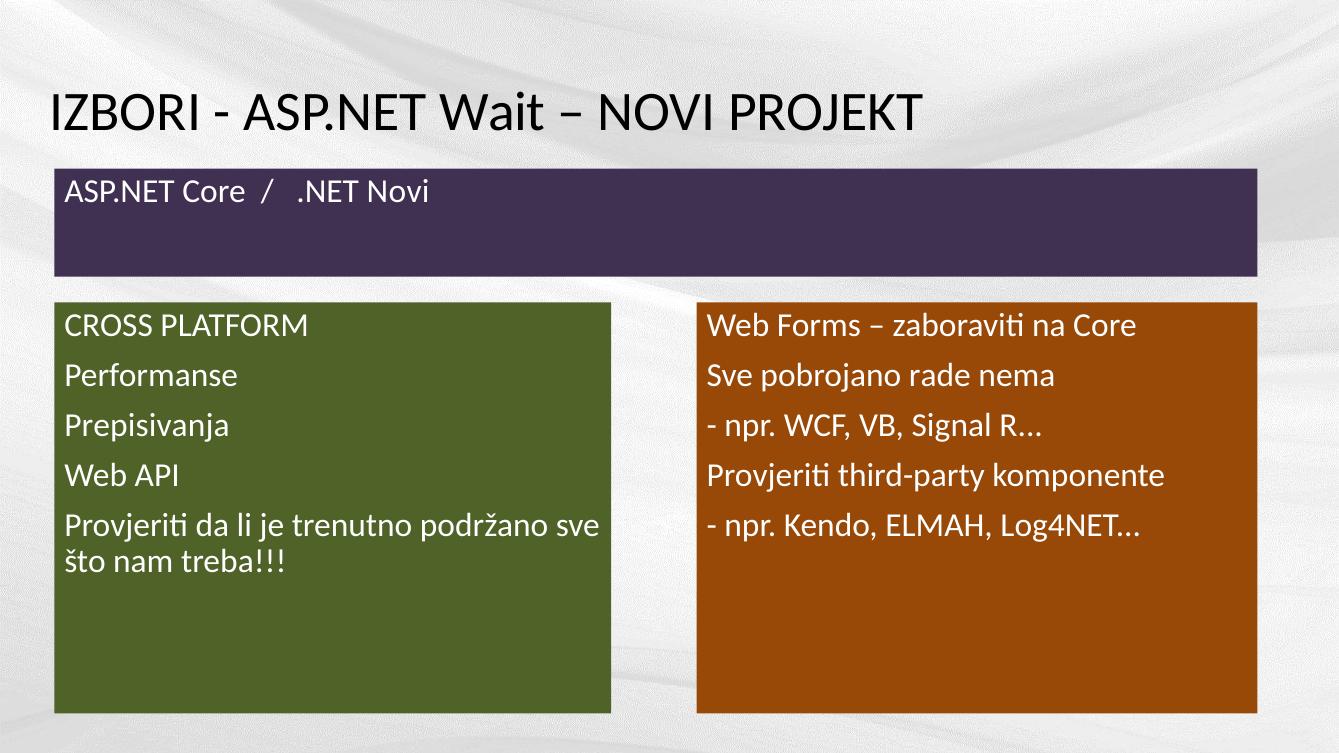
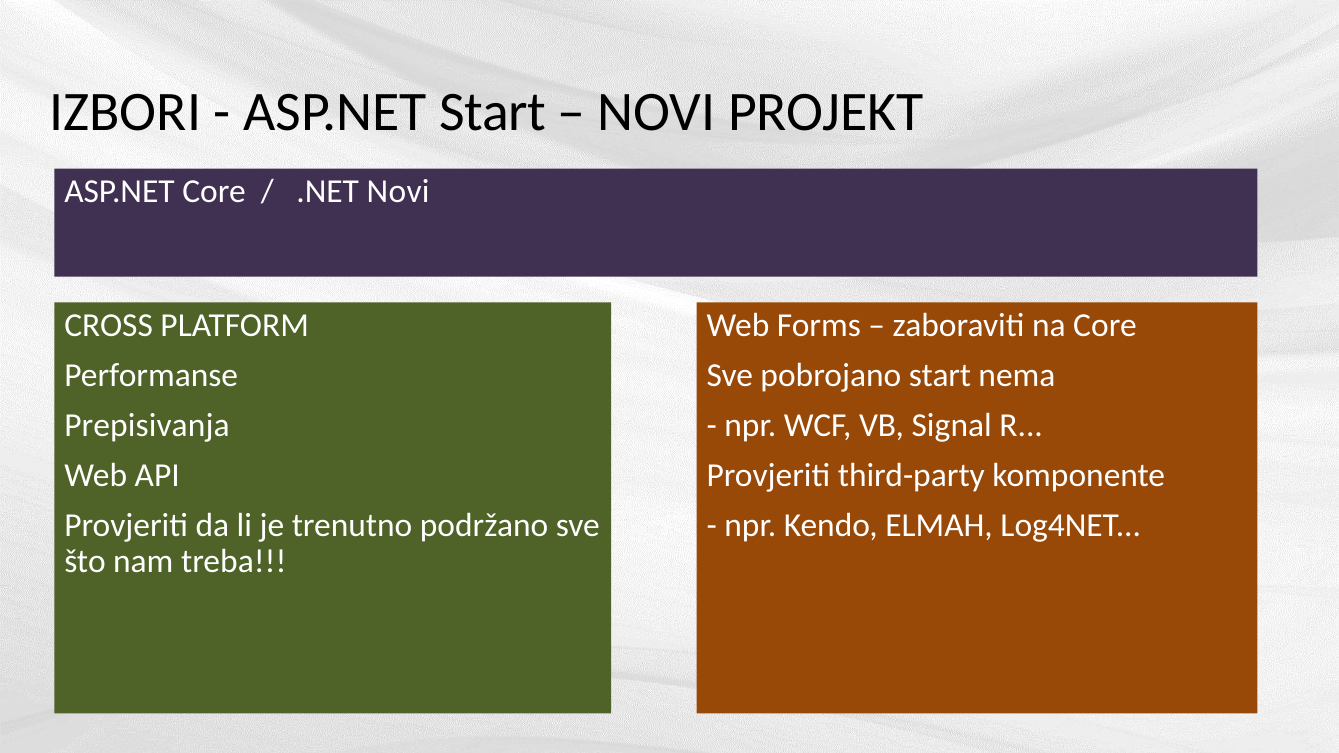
ASP.NET Wait: Wait -> Start
pobrojano rade: rade -> start
